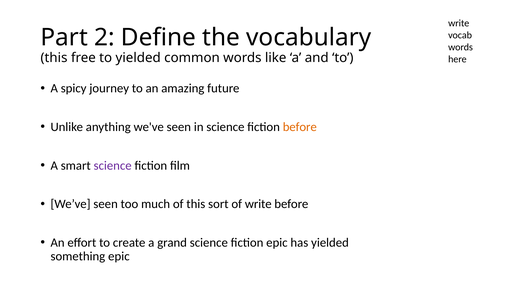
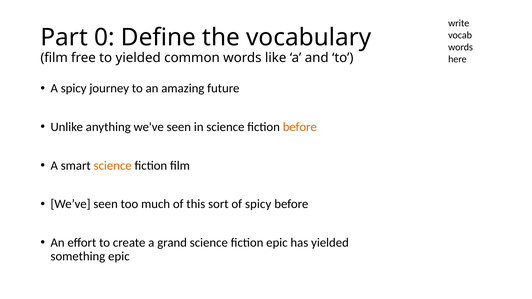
2: 2 -> 0
this at (54, 58): this -> film
science at (113, 166) colour: purple -> orange
of write: write -> spicy
